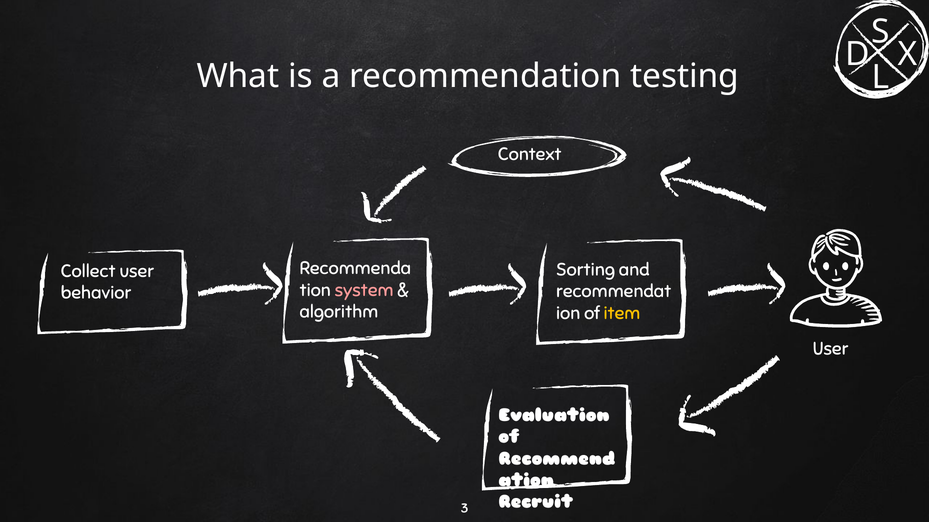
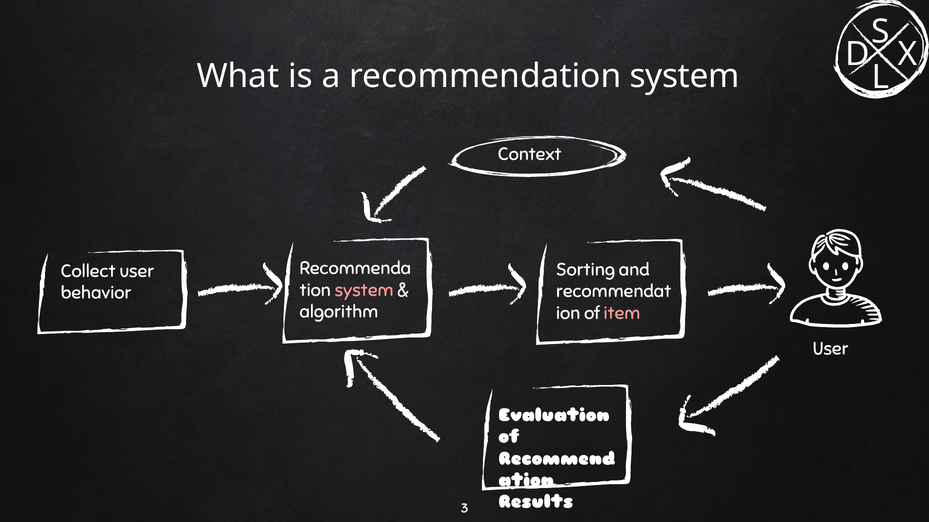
recommendation testing: testing -> system
item colour: yellow -> pink
Recruit: Recruit -> Results
